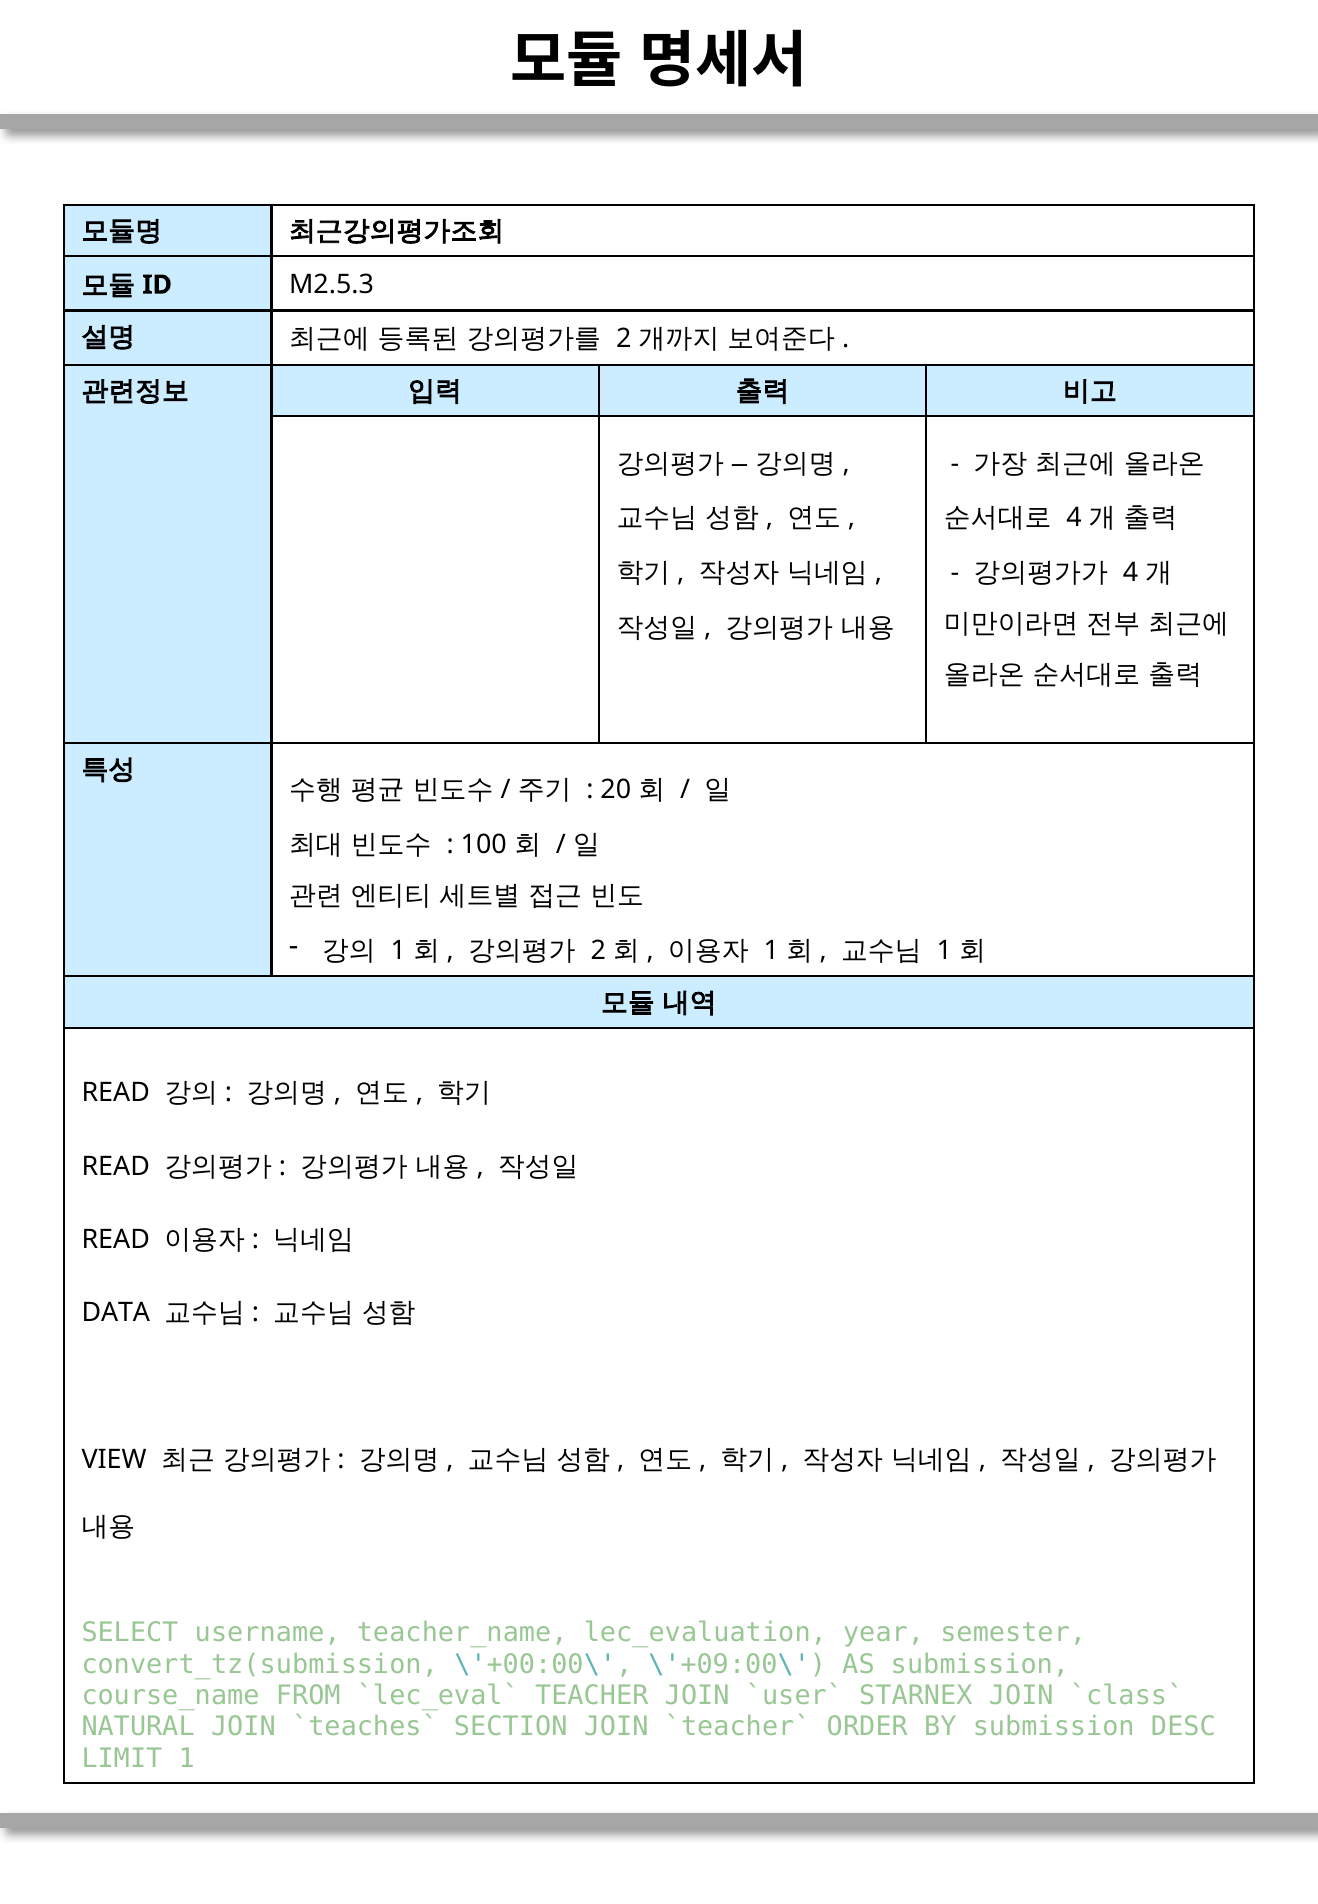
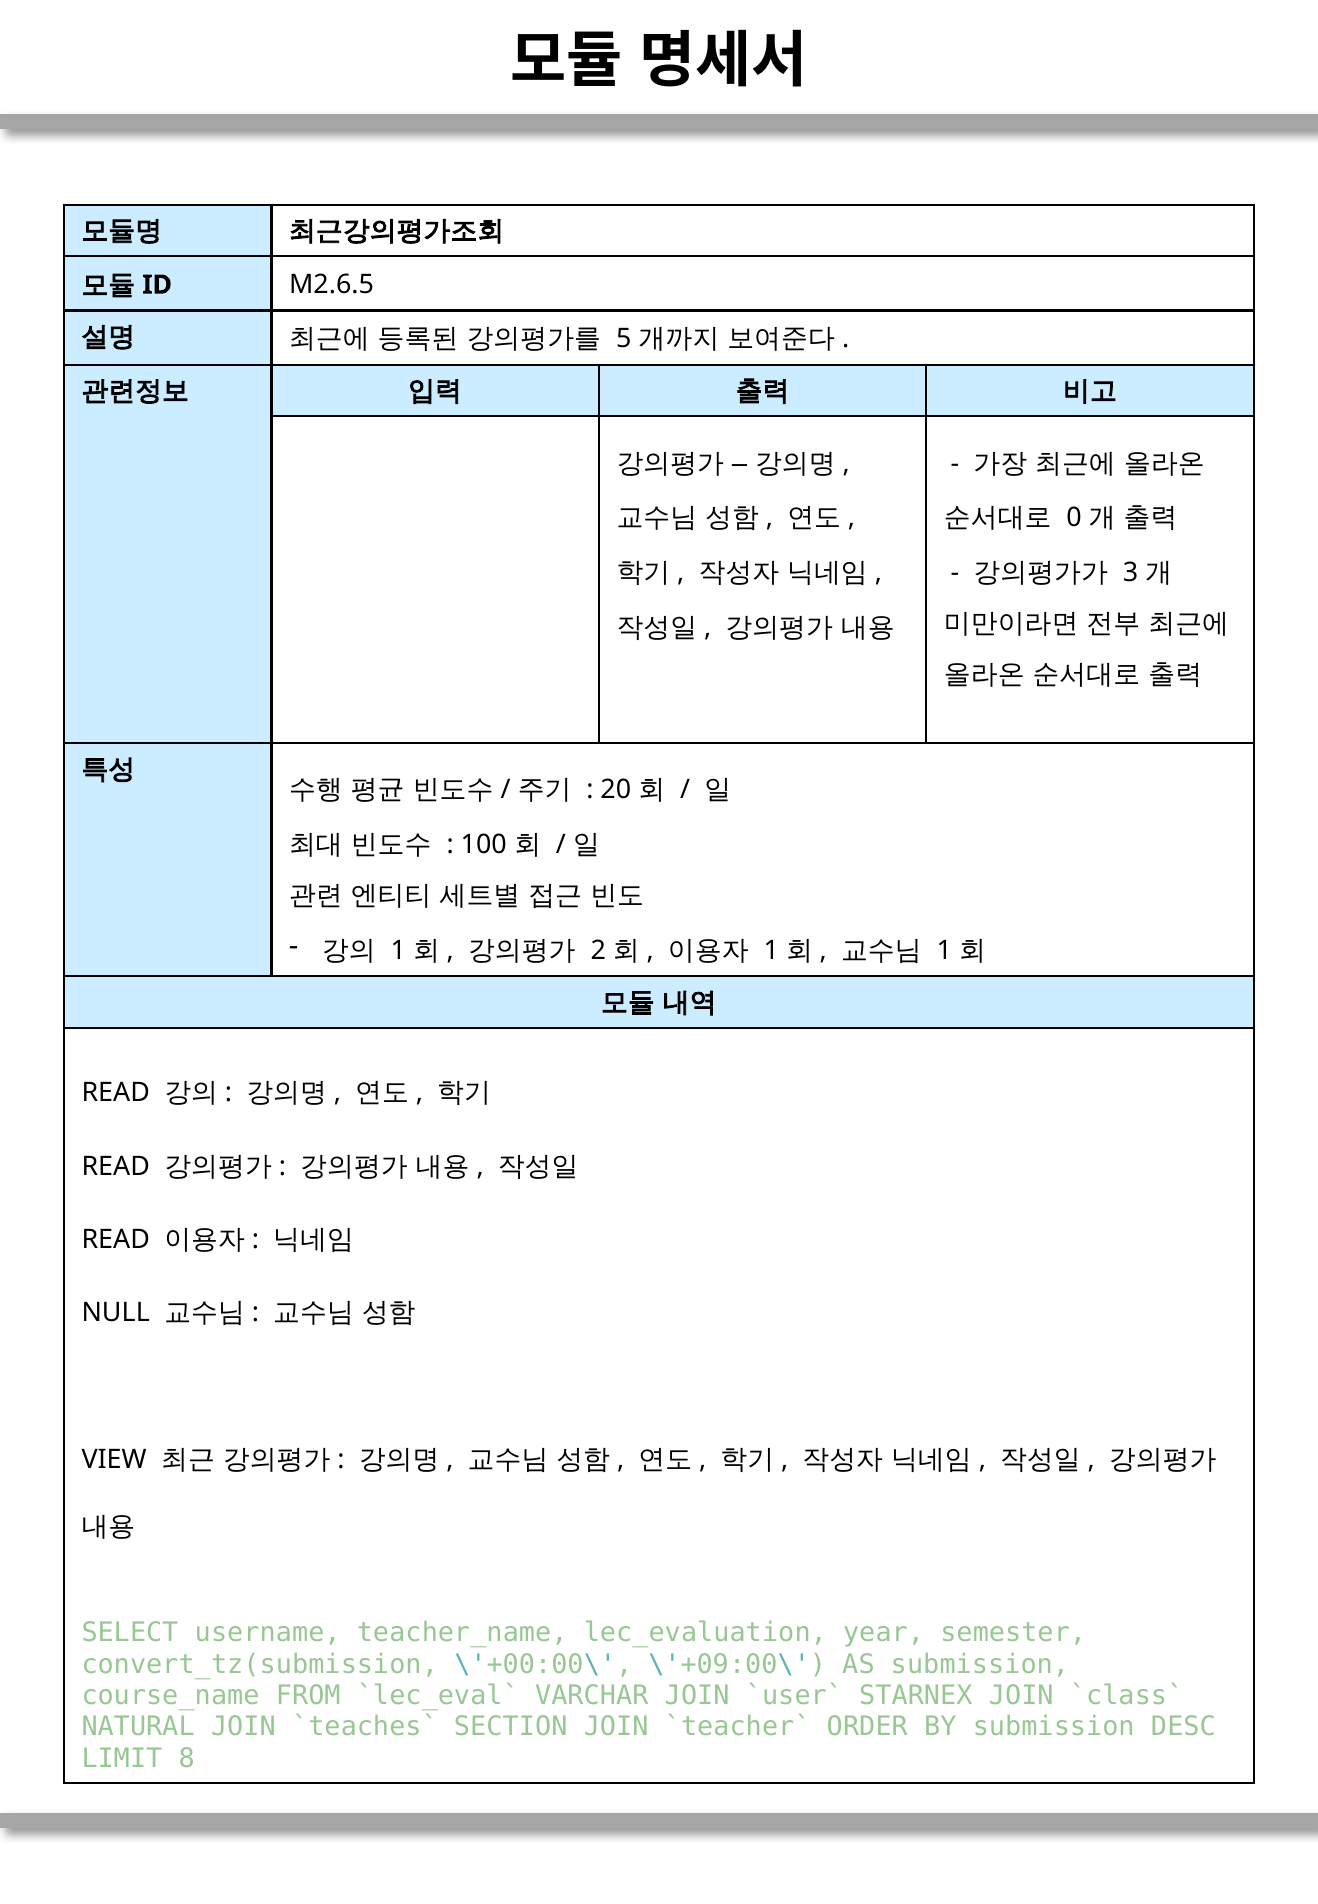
M2.5.3: M2.5.3 -> M2.6.5
2 at (624, 339): 2 -> 5
4 at (1074, 518): 4 -> 0
4 at (1131, 573): 4 -> 3
DATA: DATA -> NULL
TEACHER: TEACHER -> VARCHAR
LIMIT 1: 1 -> 8
